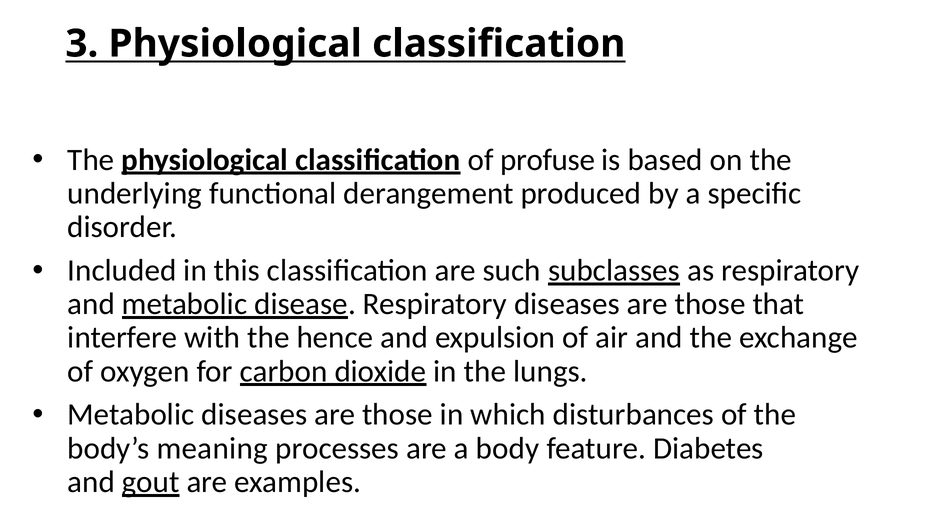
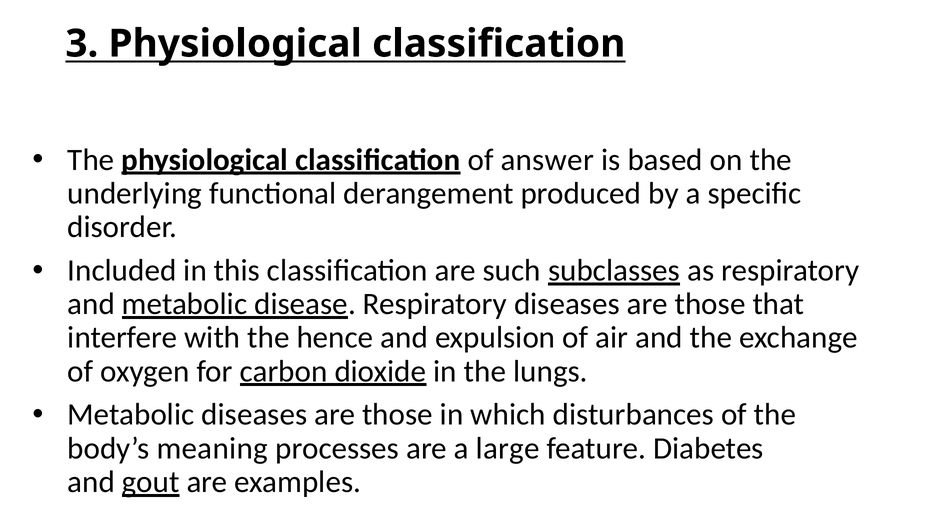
profuse: profuse -> answer
body: body -> large
